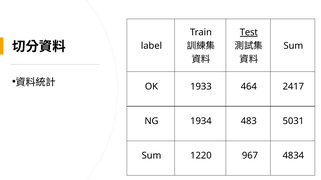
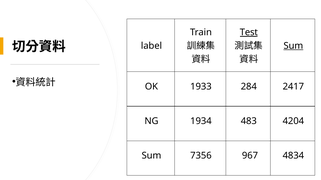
Sum at (293, 46) underline: none -> present
464: 464 -> 284
5031: 5031 -> 4204
1220: 1220 -> 7356
